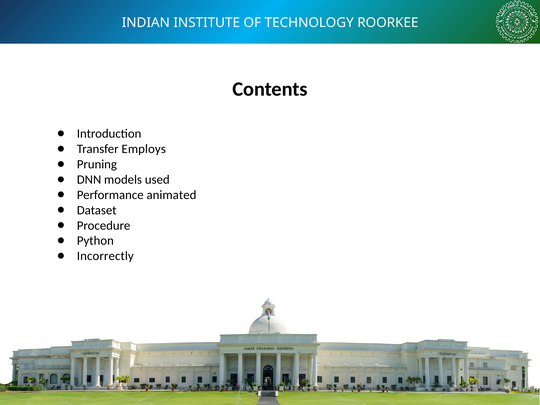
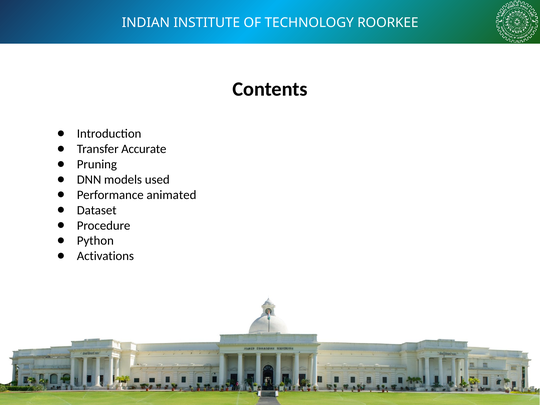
Employs: Employs -> Accurate
Incorrectly: Incorrectly -> Activations
